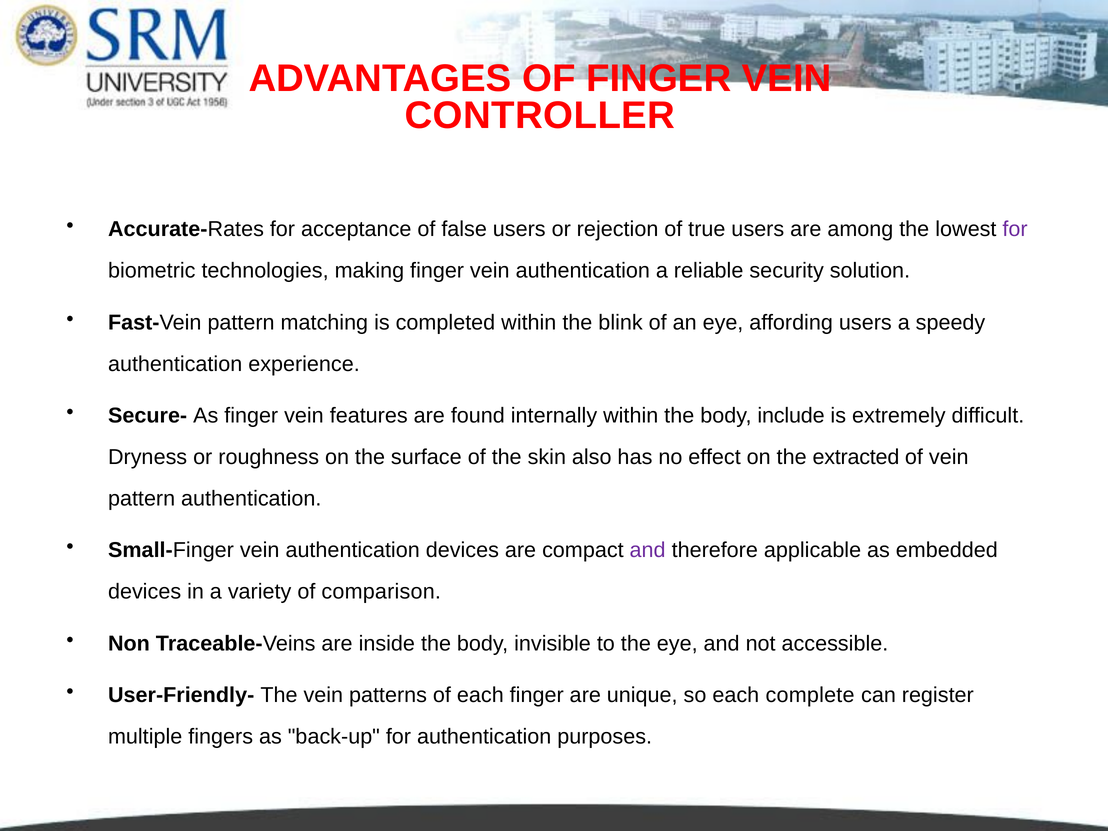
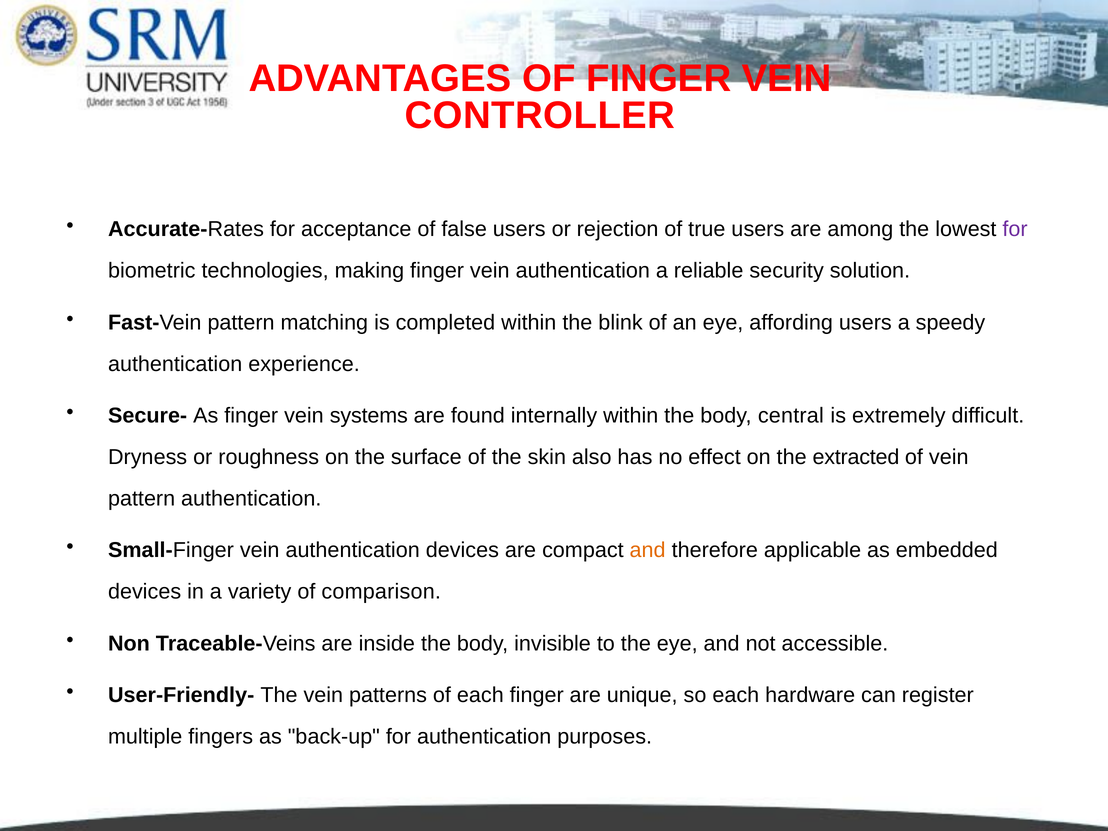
features: features -> systems
include: include -> central
and at (648, 550) colour: purple -> orange
complete: complete -> hardware
